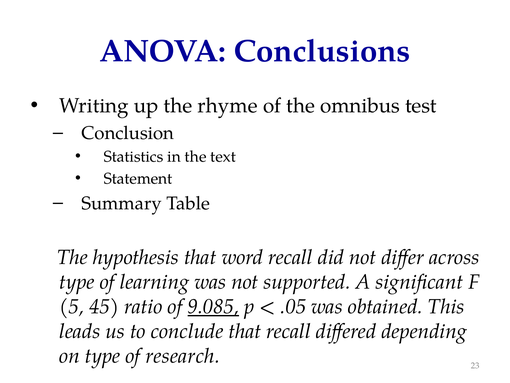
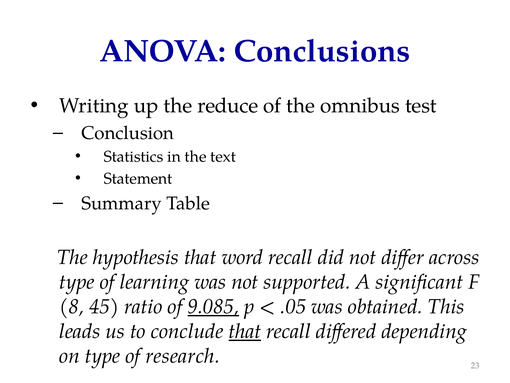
rhyme: rhyme -> reduce
5: 5 -> 8
that at (245, 331) underline: none -> present
